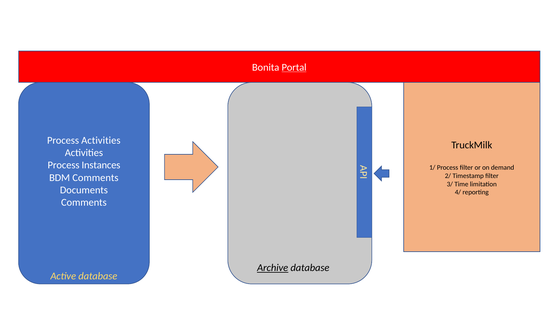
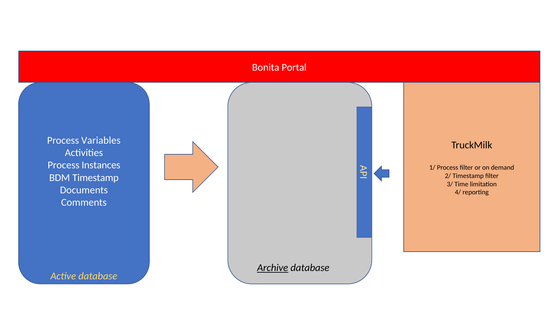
Portal underline: present -> none
Process Activities: Activities -> Variables
BDM Comments: Comments -> Timestamp
